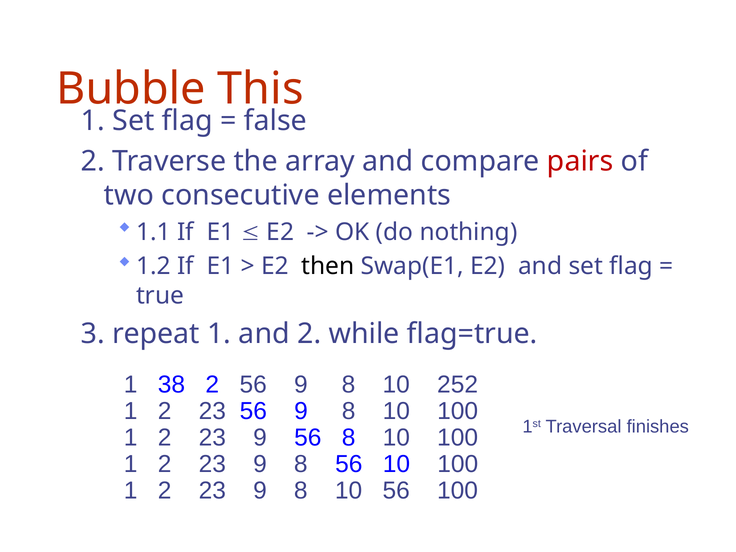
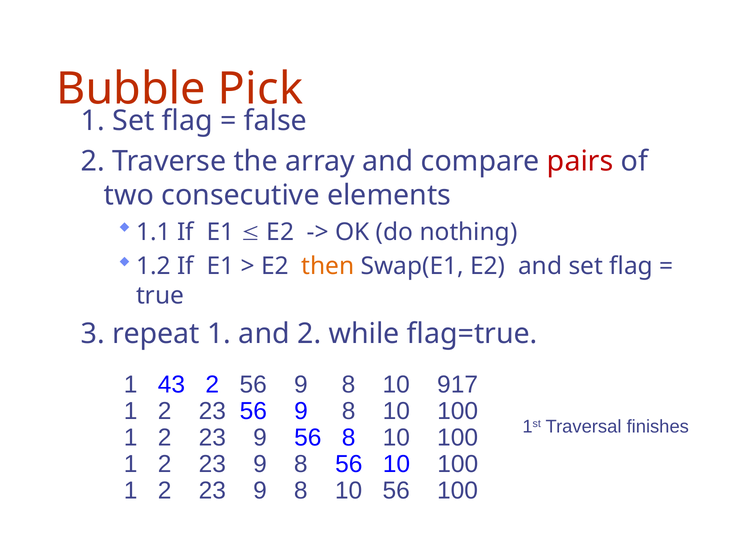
This: This -> Pick
then colour: black -> orange
38: 38 -> 43
252: 252 -> 917
